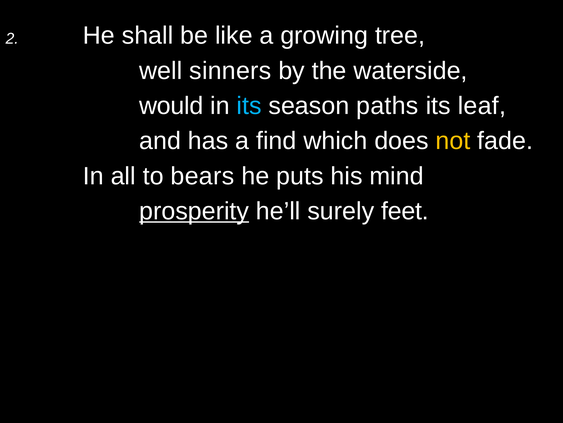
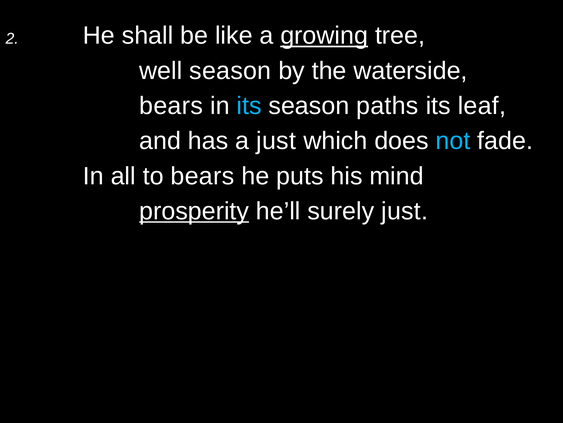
growing underline: none -> present
well sinners: sinners -> season
would at (171, 106): would -> bears
a find: find -> just
not colour: yellow -> light blue
surely feet: feet -> just
